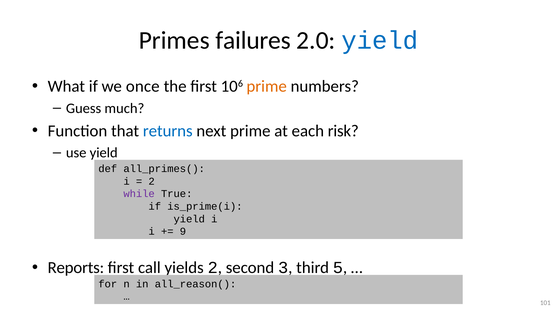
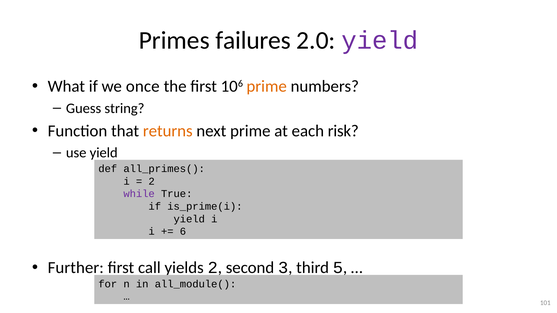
yield at (380, 40) colour: blue -> purple
much: much -> string
returns colour: blue -> orange
9: 9 -> 6
Reports: Reports -> Further
all_reason(: all_reason( -> all_module(
